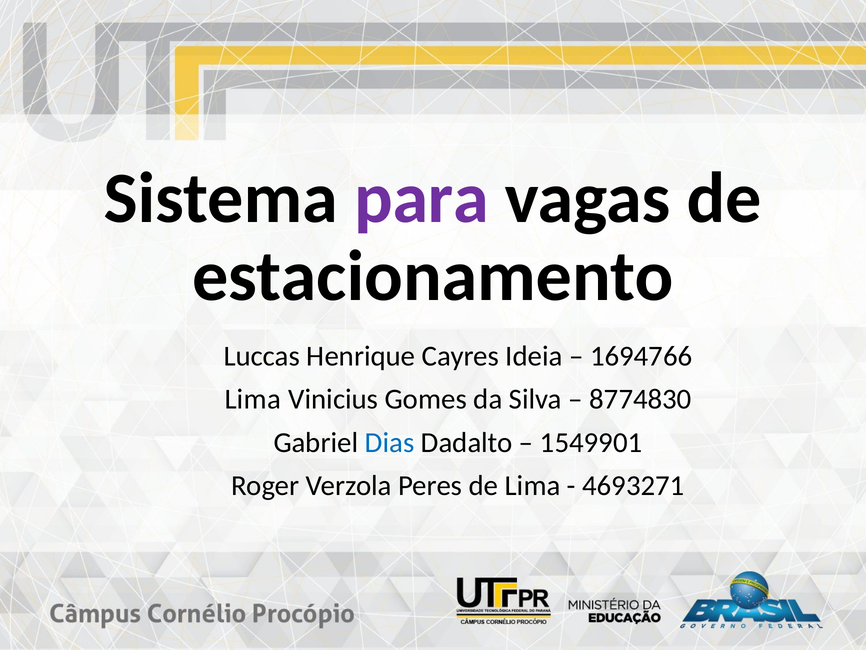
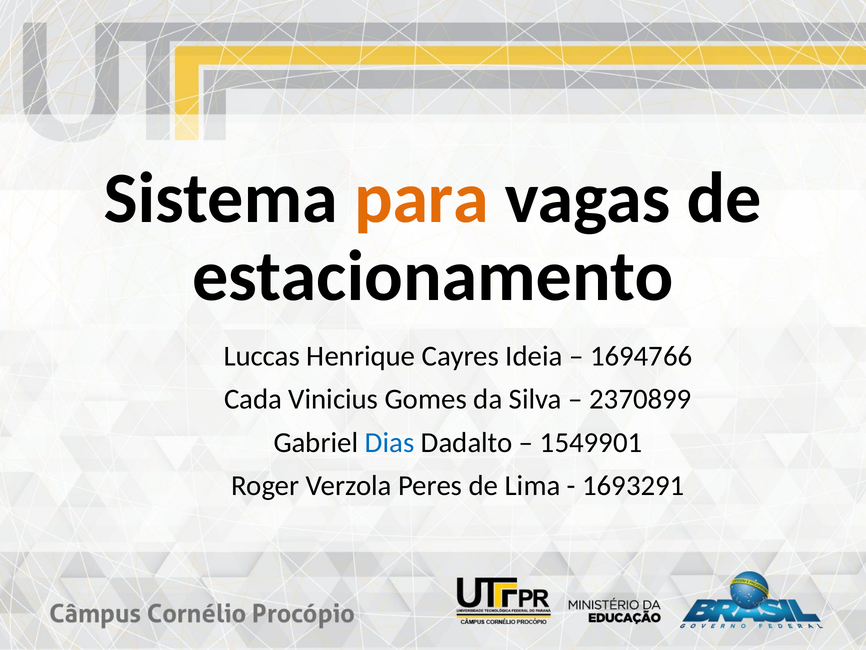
para colour: purple -> orange
Lima at (253, 399): Lima -> Cada
8774830: 8774830 -> 2370899
4693271: 4693271 -> 1693291
